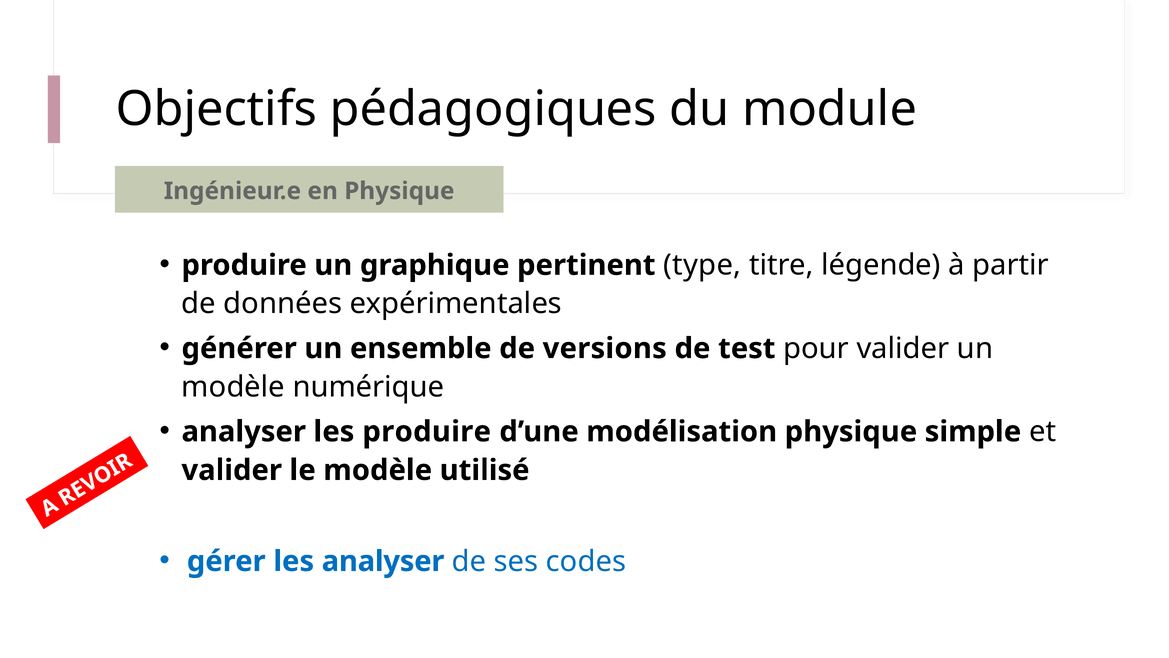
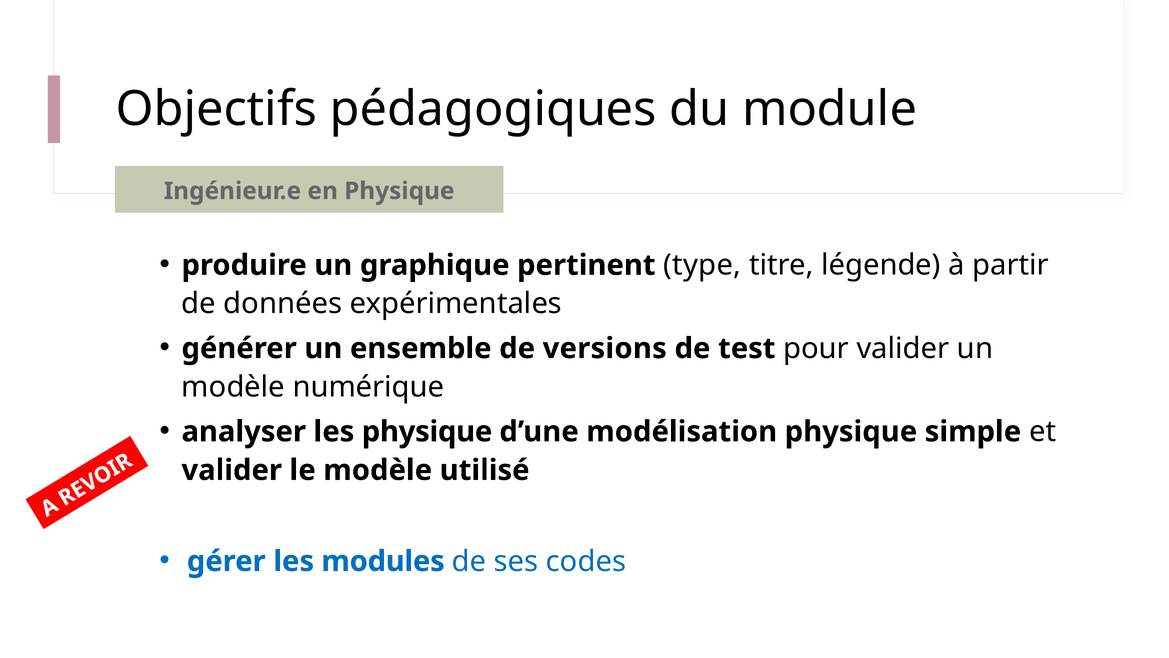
les produire: produire -> physique
les analyser: analyser -> modules
